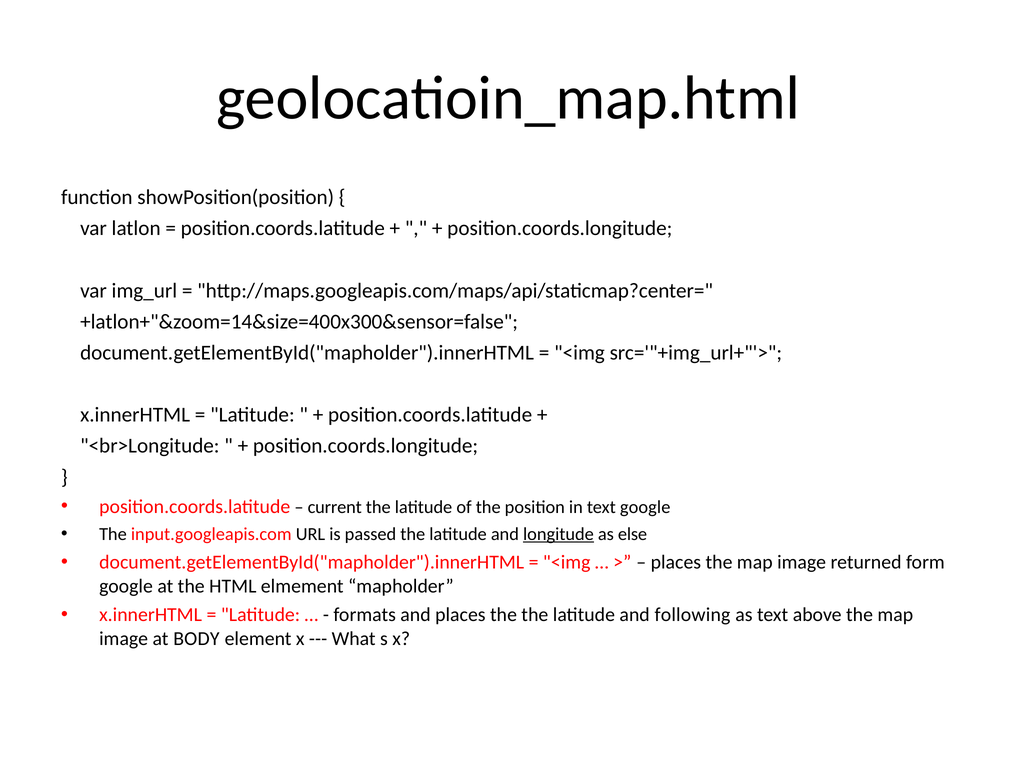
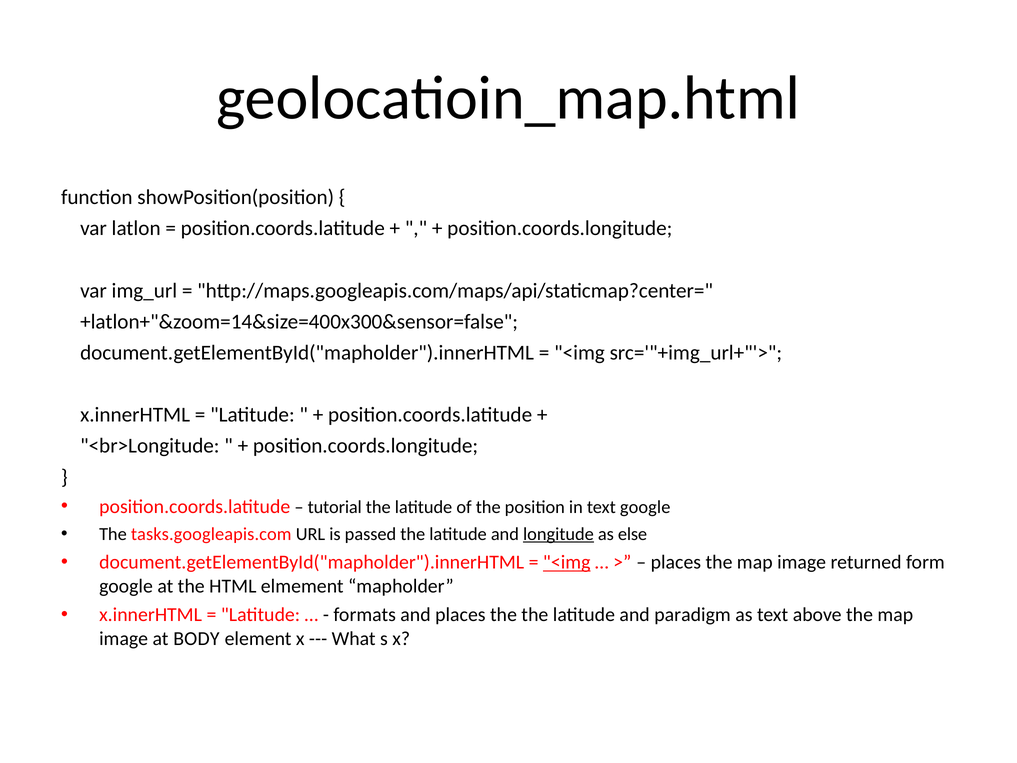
current: current -> tutorial
input.googleapis.com: input.googleapis.com -> tasks.googleapis.com
<img at (567, 562) underline: none -> present
following: following -> paradigm
